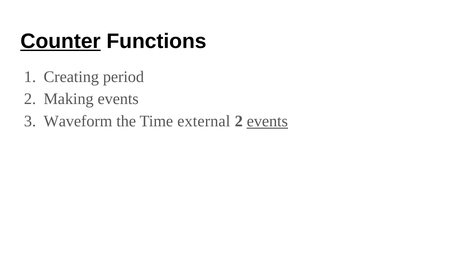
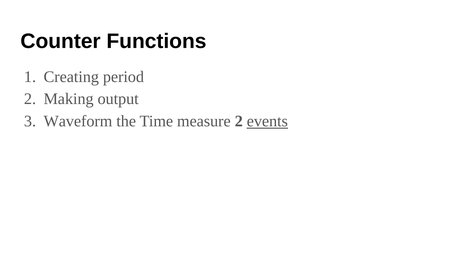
Counter underline: present -> none
Making events: events -> output
external: external -> measure
